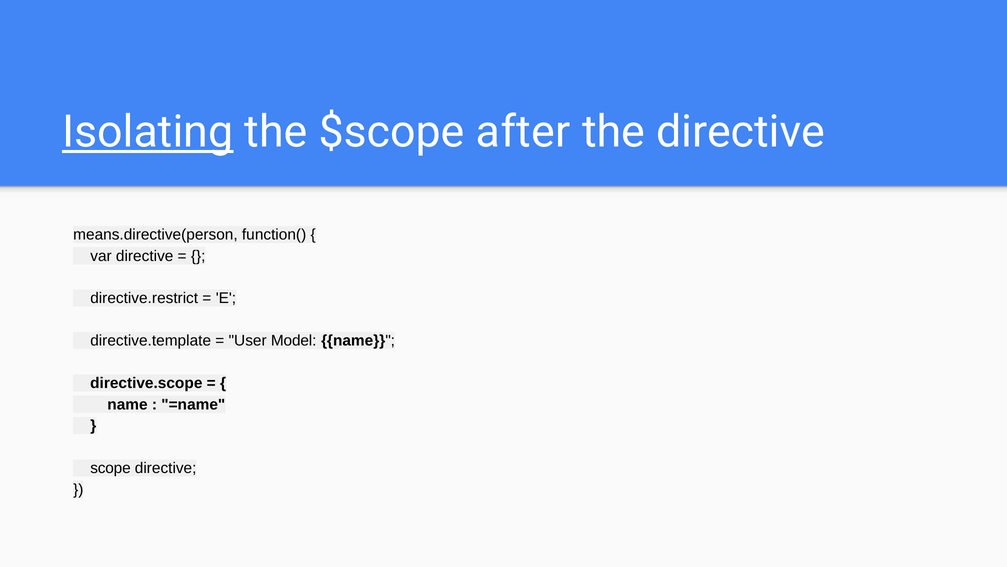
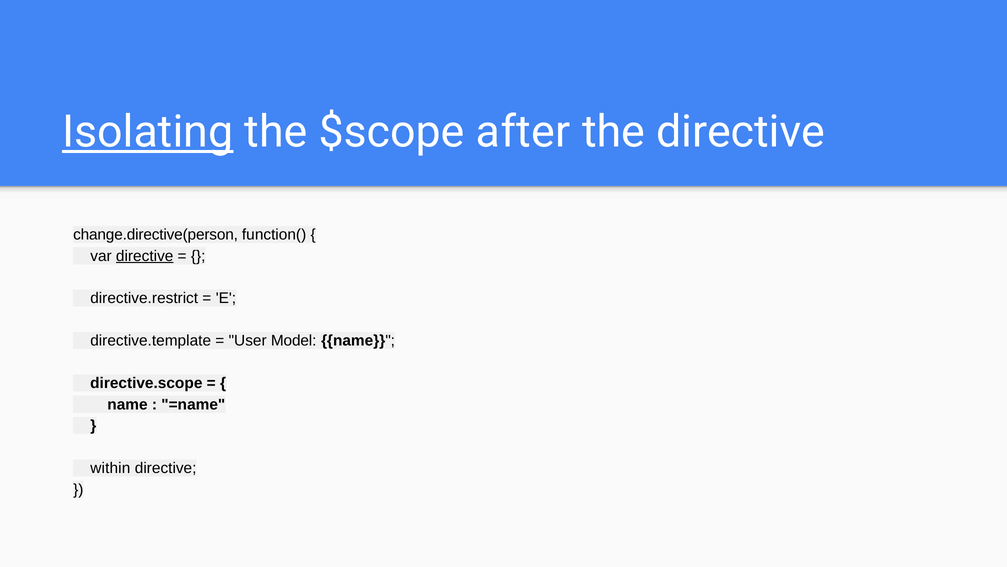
means.directive(person: means.directive(person -> change.directive(person
directive at (145, 256) underline: none -> present
scope: scope -> within
